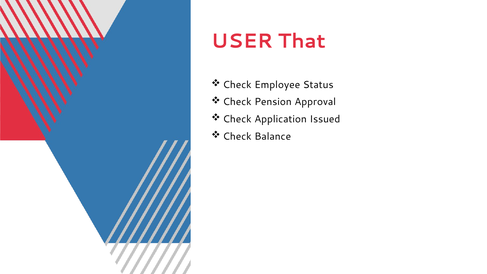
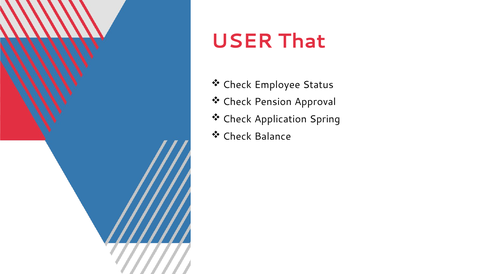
Issued: Issued -> Spring
